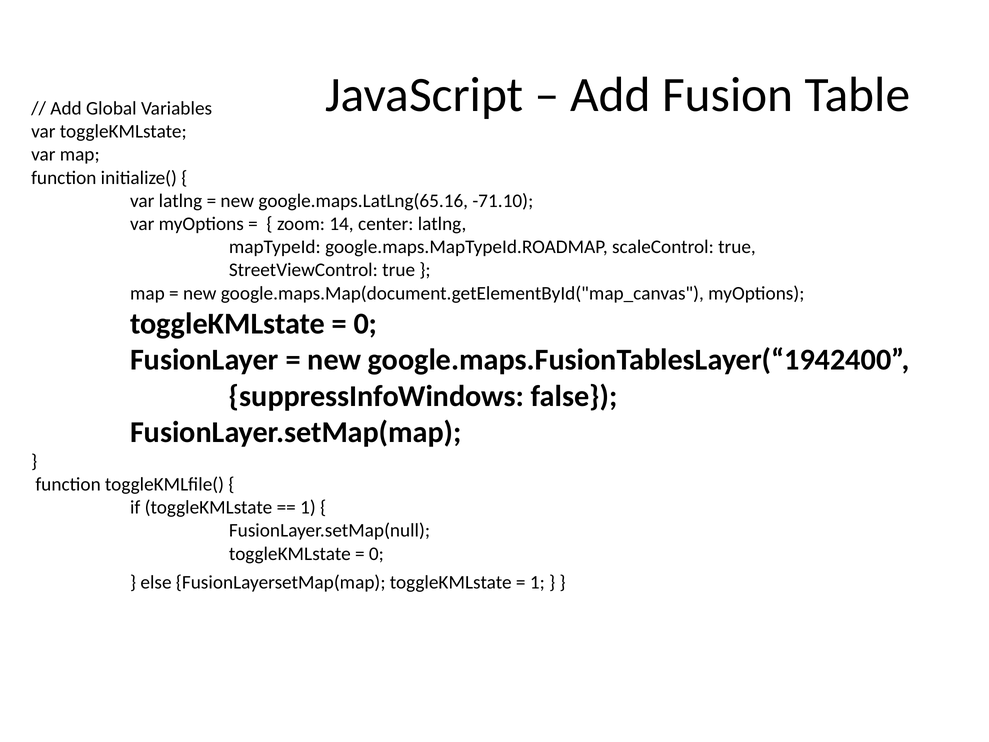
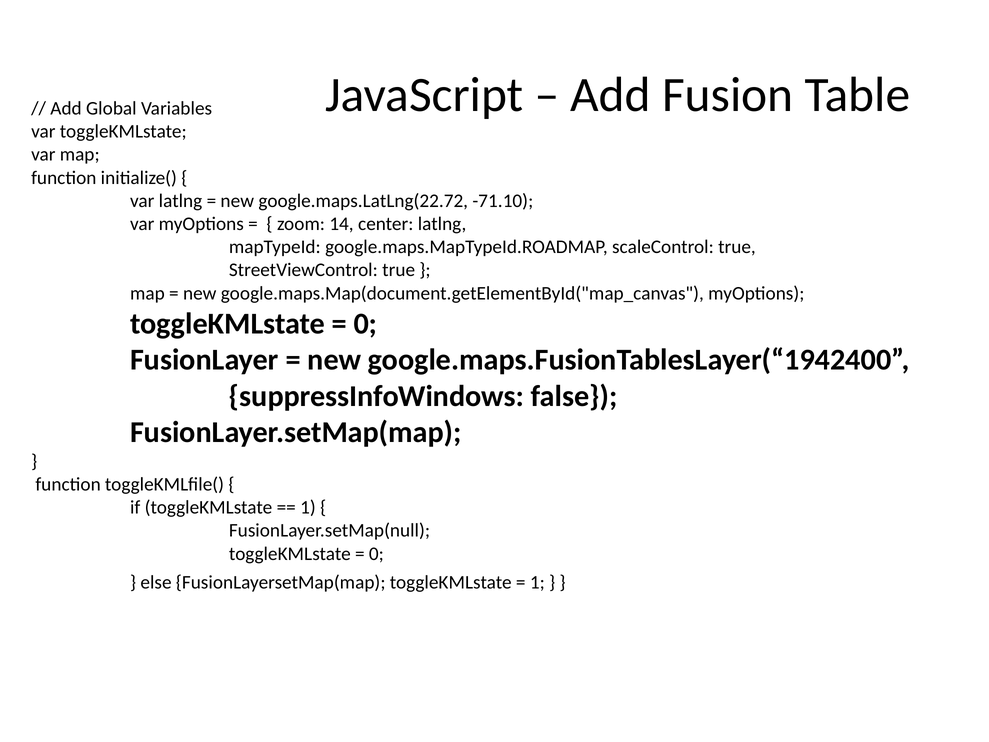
google.maps.LatLng(65.16: google.maps.LatLng(65.16 -> google.maps.LatLng(22.72
